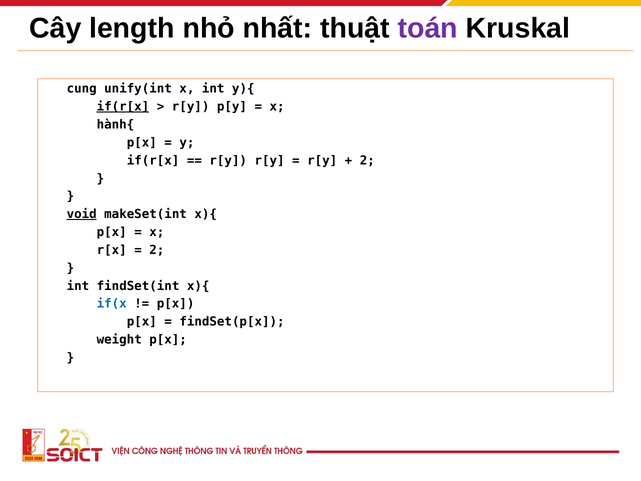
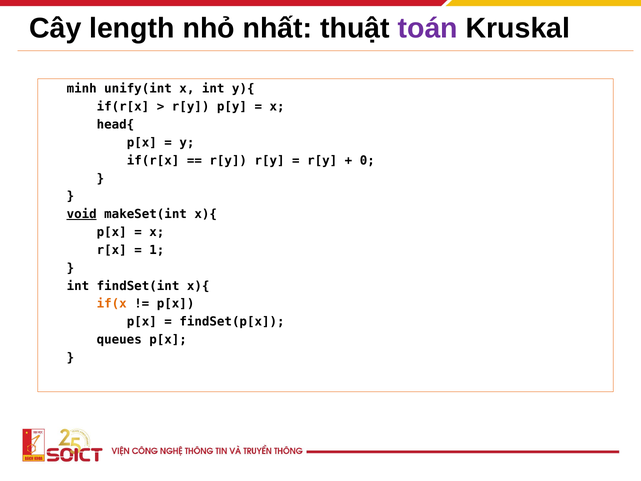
cung: cung -> minh
if(r[x at (123, 107) underline: present -> none
hành{: hành{ -> head{
2 at (367, 160): 2 -> 0
2 at (157, 250): 2 -> 1
if(x colour: blue -> orange
weight: weight -> queues
